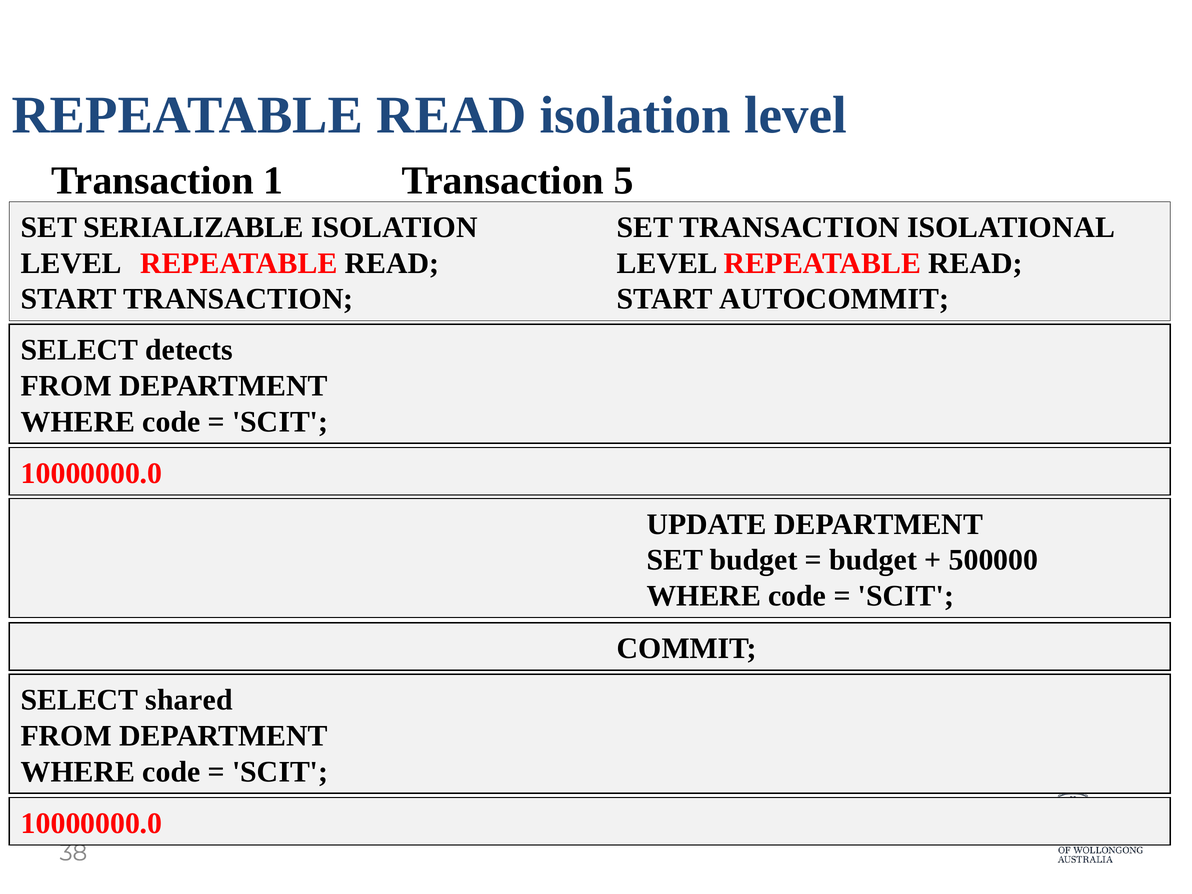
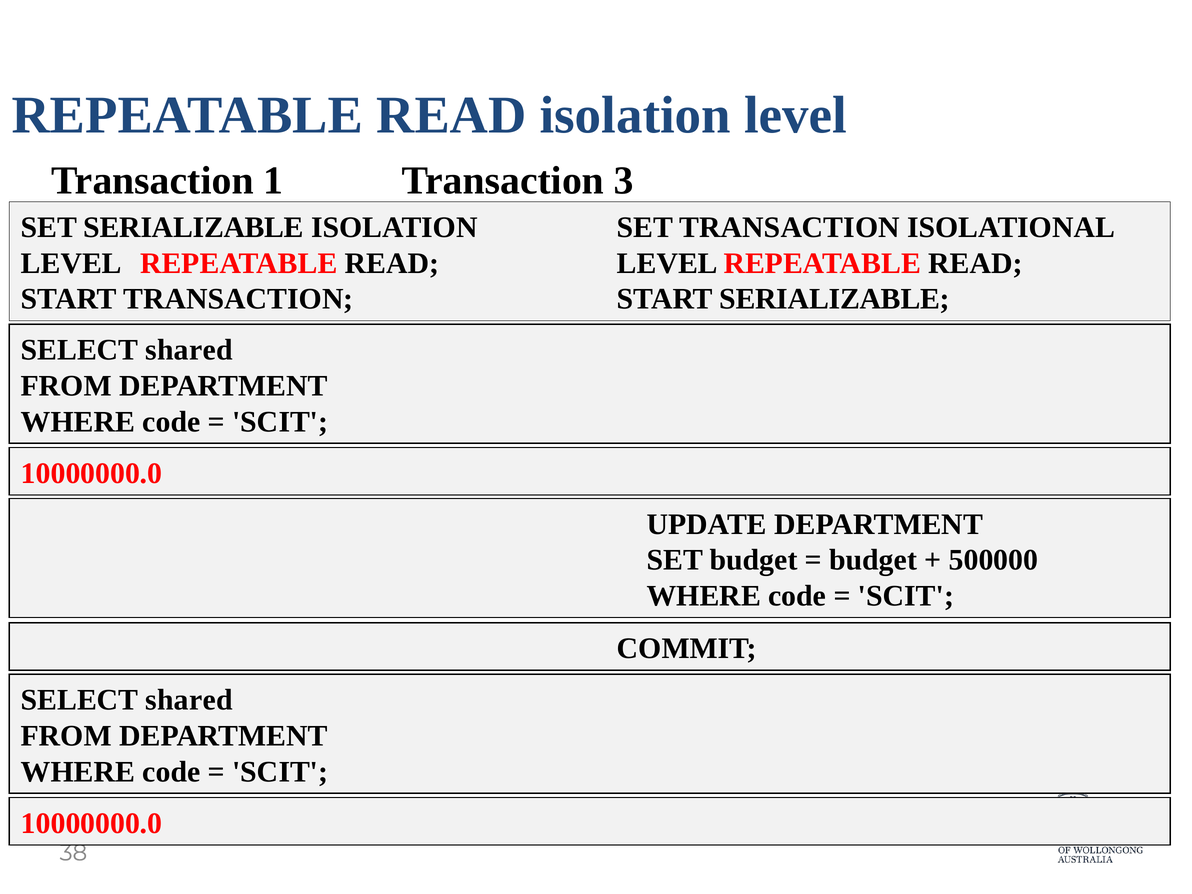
5: 5 -> 3
START AUTOCOMMIT: AUTOCOMMIT -> SERIALIZABLE
detects at (189, 350): detects -> shared
